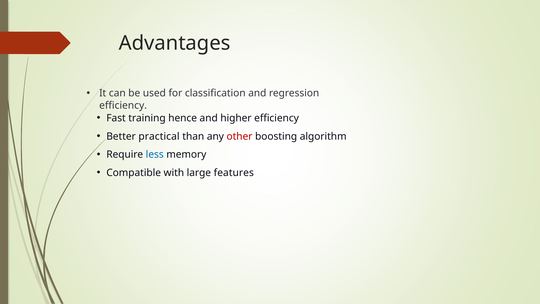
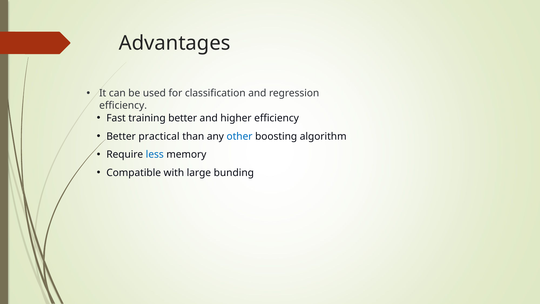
training hence: hence -> better
other colour: red -> blue
features: features -> bunding
